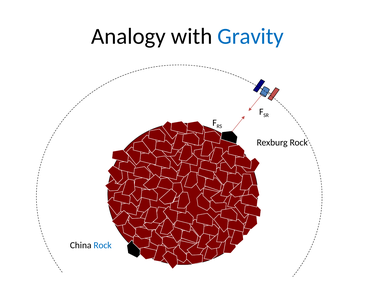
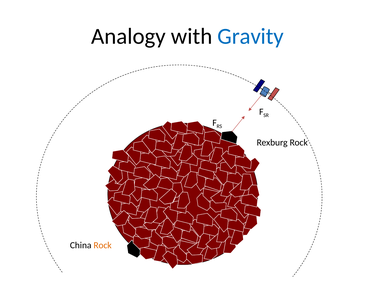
Rock at (103, 245) colour: blue -> orange
